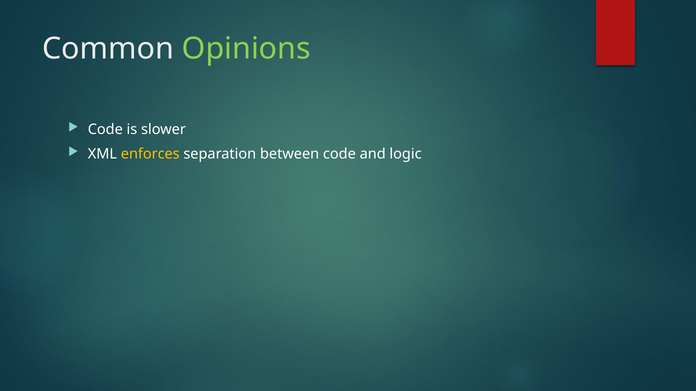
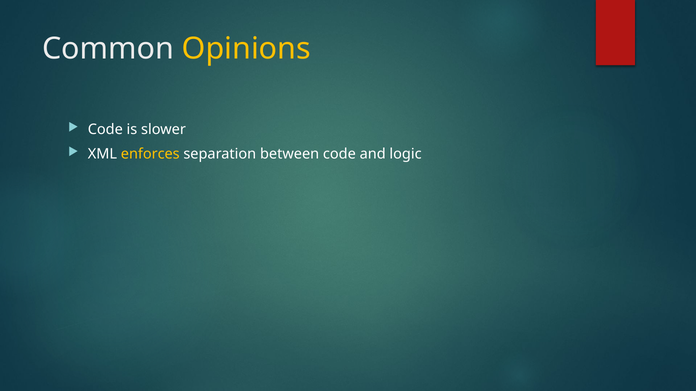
Opinions colour: light green -> yellow
